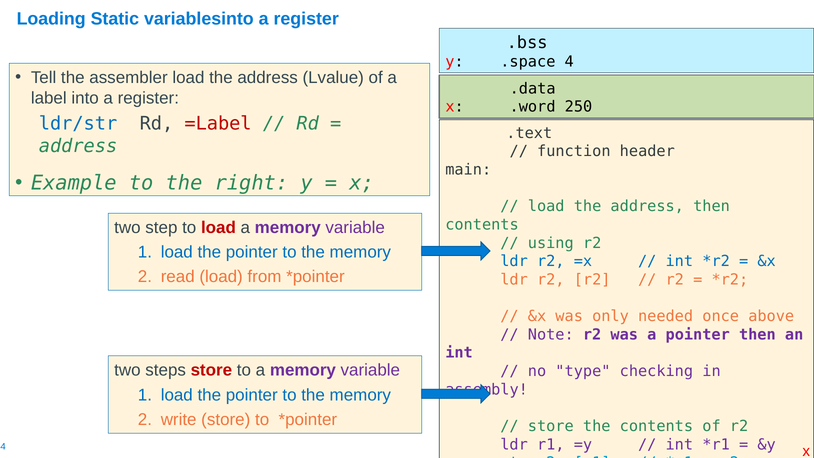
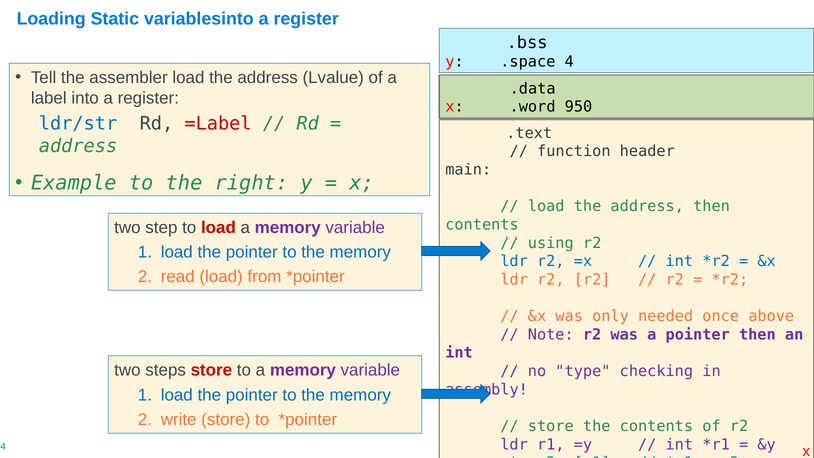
250: 250 -> 950
